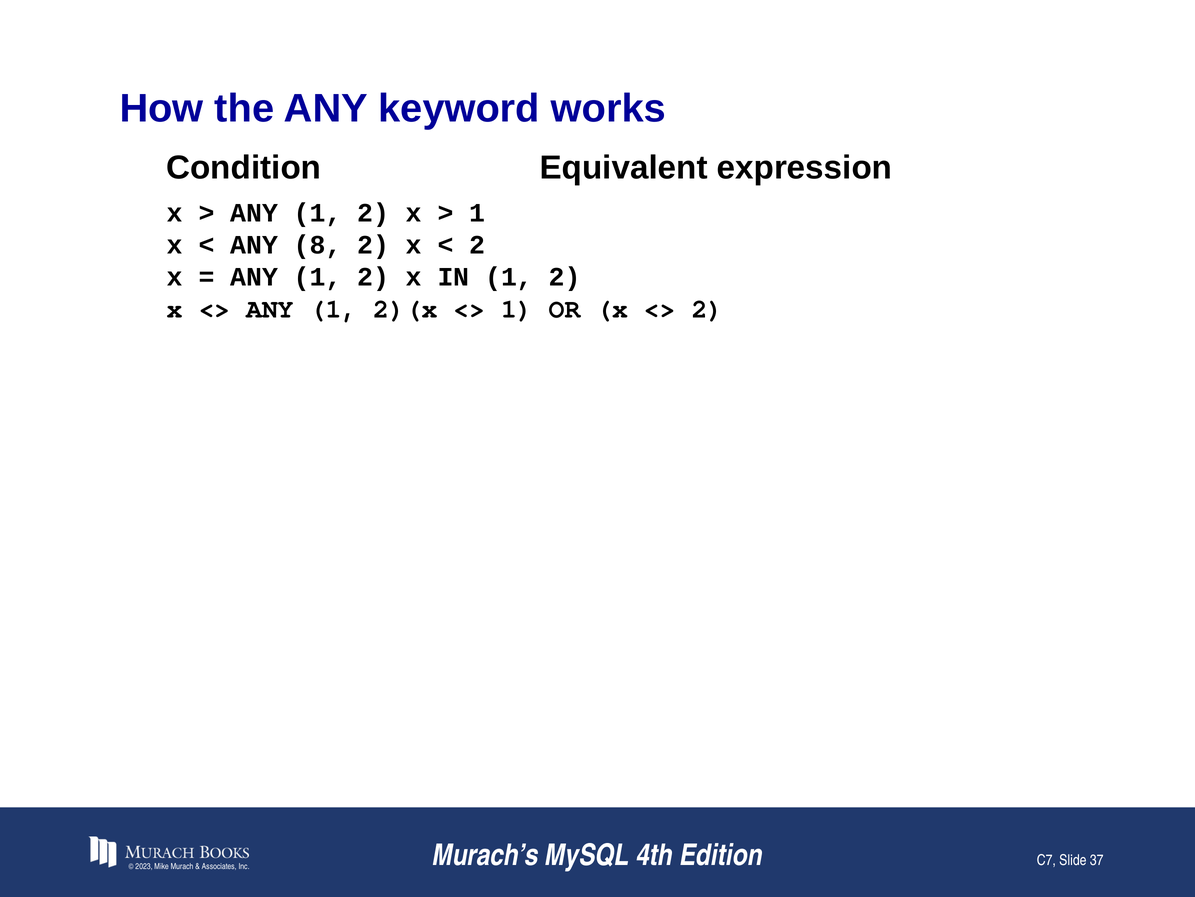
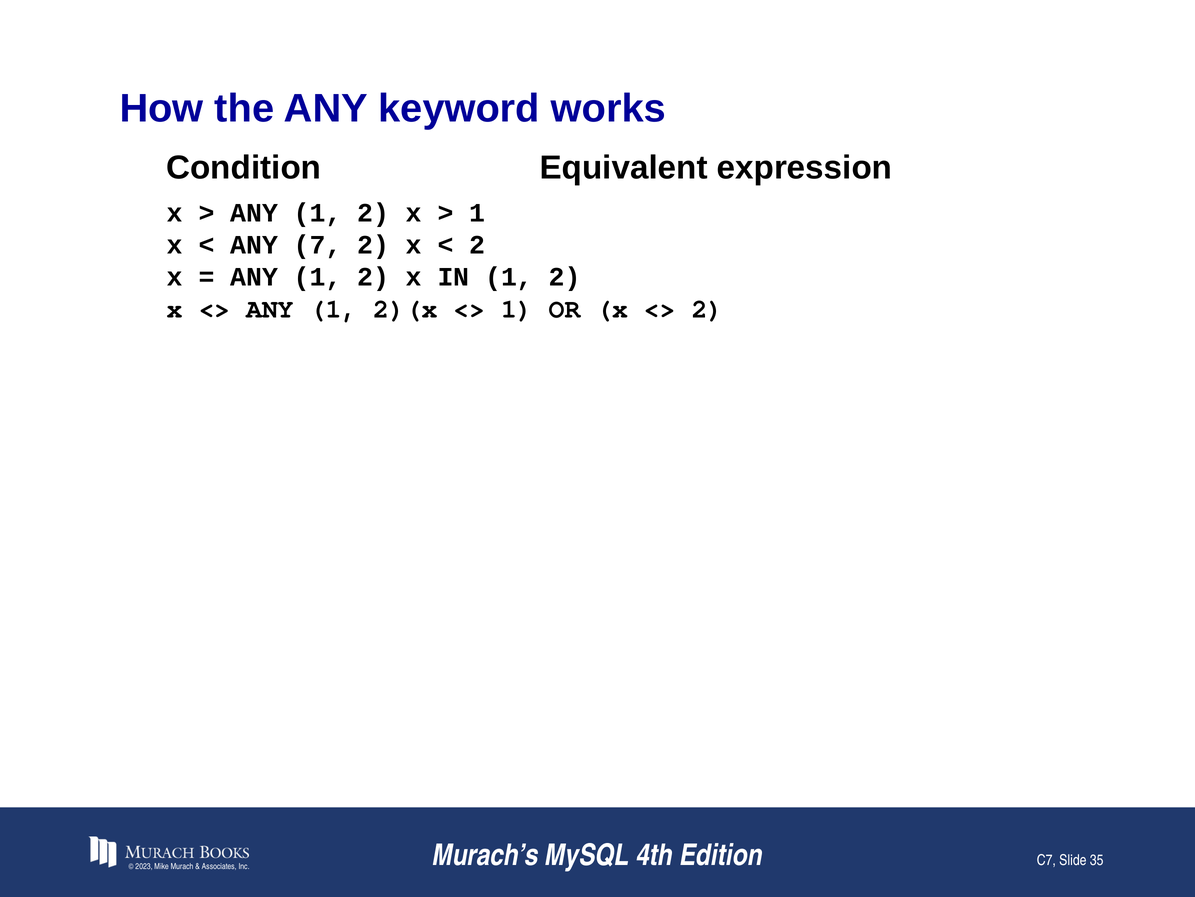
8: 8 -> 7
37: 37 -> 35
